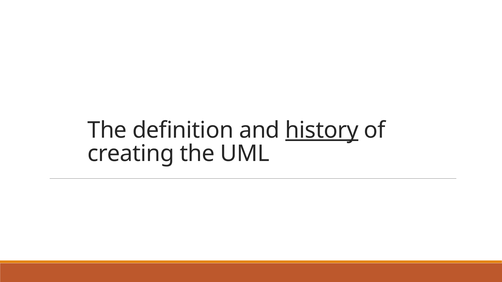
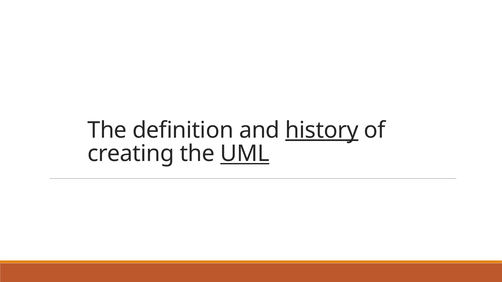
UML underline: none -> present
